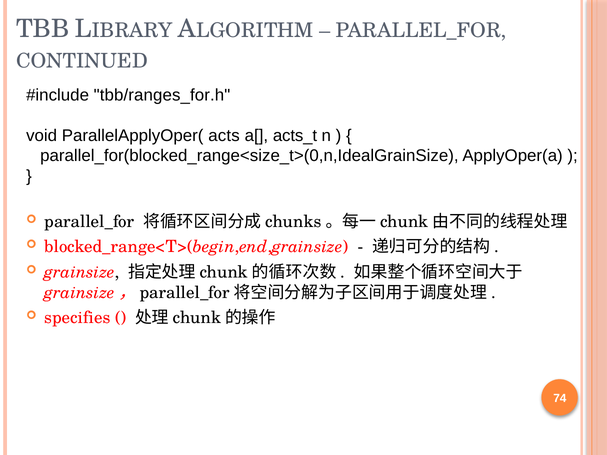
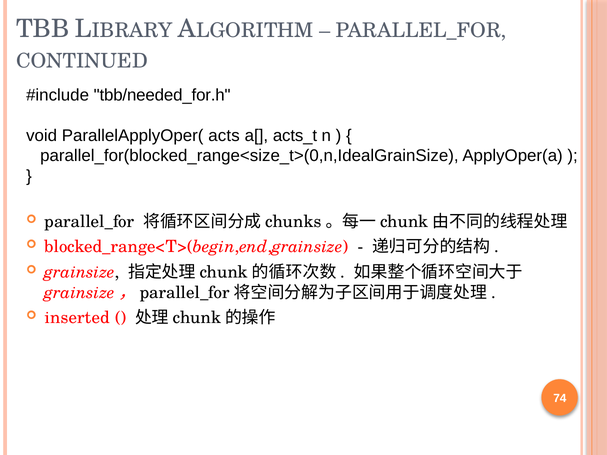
tbb/ranges_for.h: tbb/ranges_for.h -> tbb/needed_for.h
specifies: specifies -> inserted
